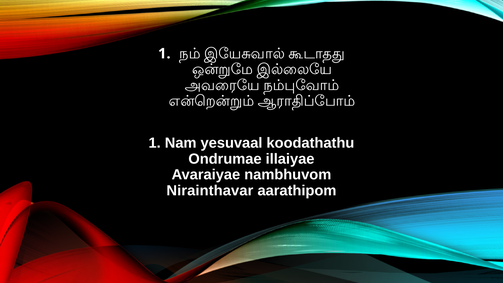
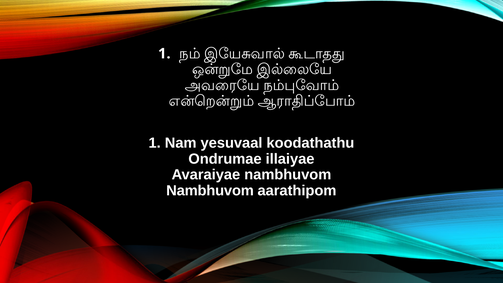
Nirainthavar at (210, 191): Nirainthavar -> Nambhuvom
